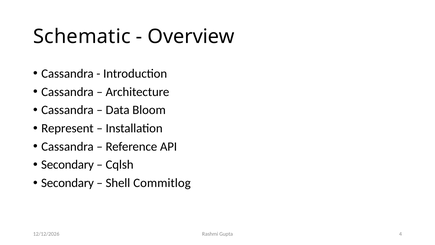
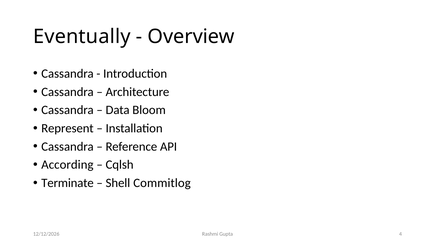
Schematic: Schematic -> Eventually
Secondary at (68, 165): Secondary -> According
Secondary at (68, 183): Secondary -> Terminate
